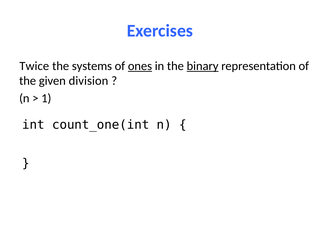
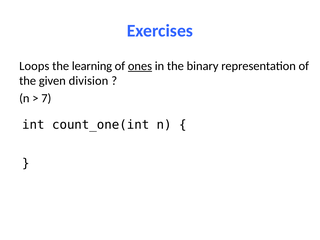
Twice: Twice -> Loops
systems: systems -> learning
binary underline: present -> none
1: 1 -> 7
